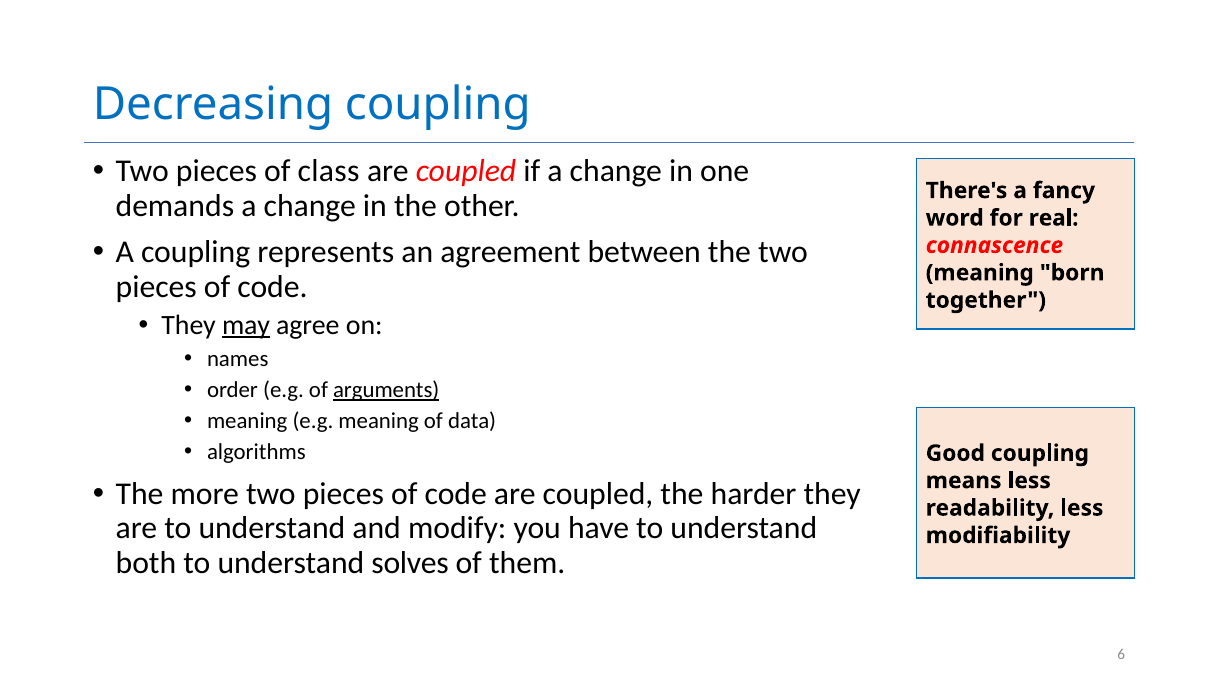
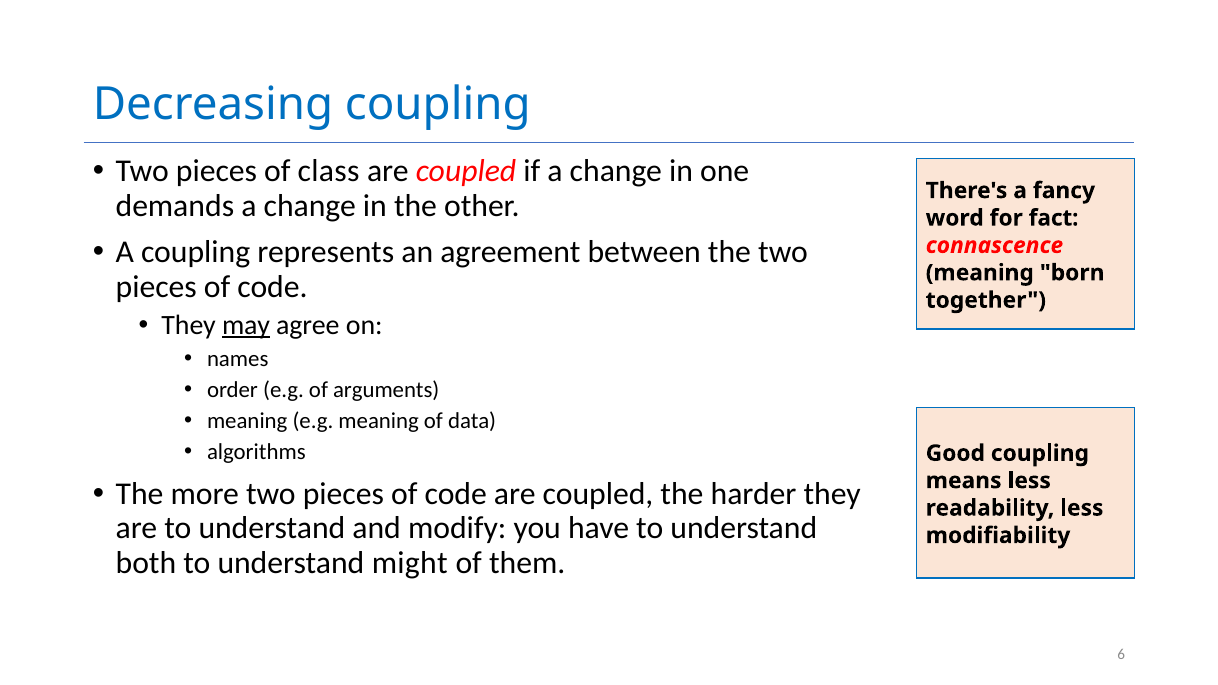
real: real -> fact
arguments underline: present -> none
solves: solves -> might
